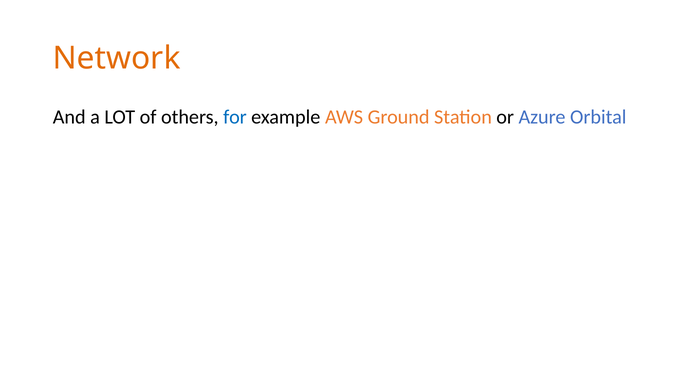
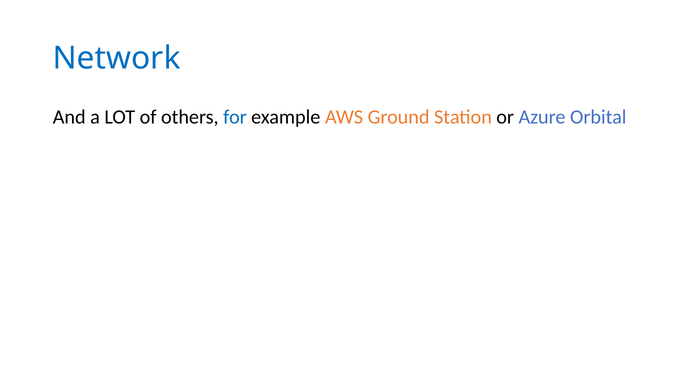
Network colour: orange -> blue
